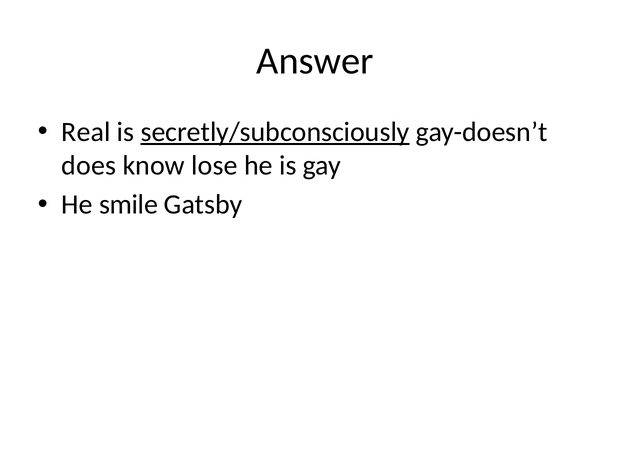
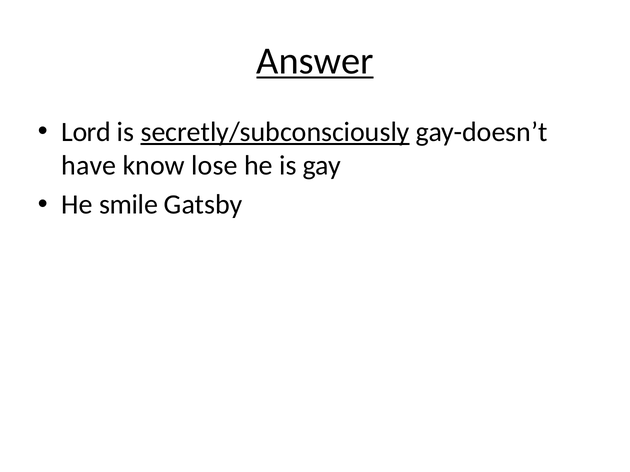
Answer underline: none -> present
Real: Real -> Lord
does: does -> have
